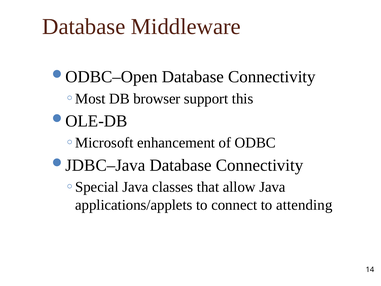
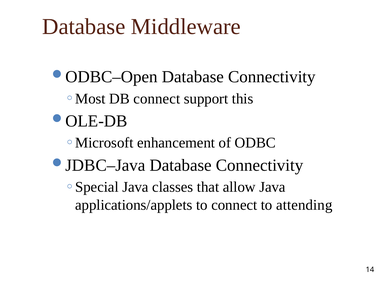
DB browser: browser -> connect
